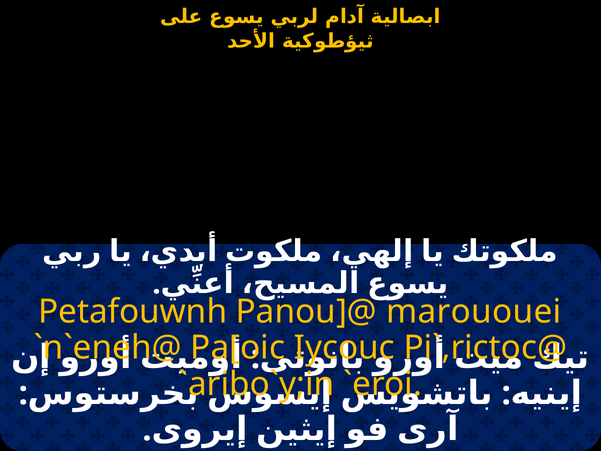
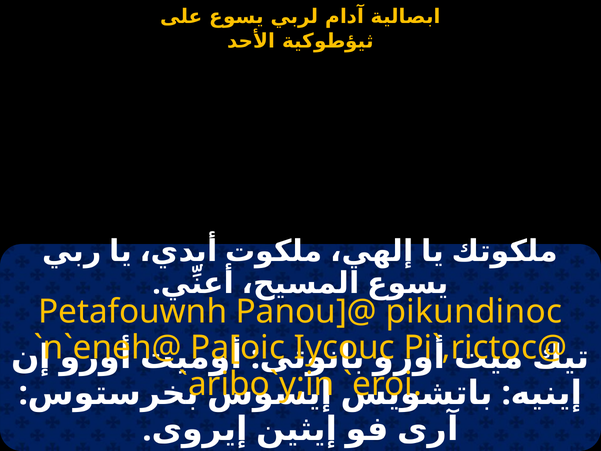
marououei: marououei -> pikundinoc
